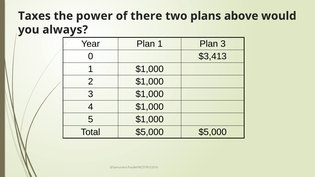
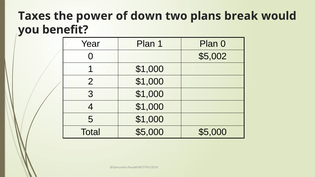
there: there -> down
above: above -> break
always: always -> benefit
Plan 3: 3 -> 0
$3,413: $3,413 -> $5,002
